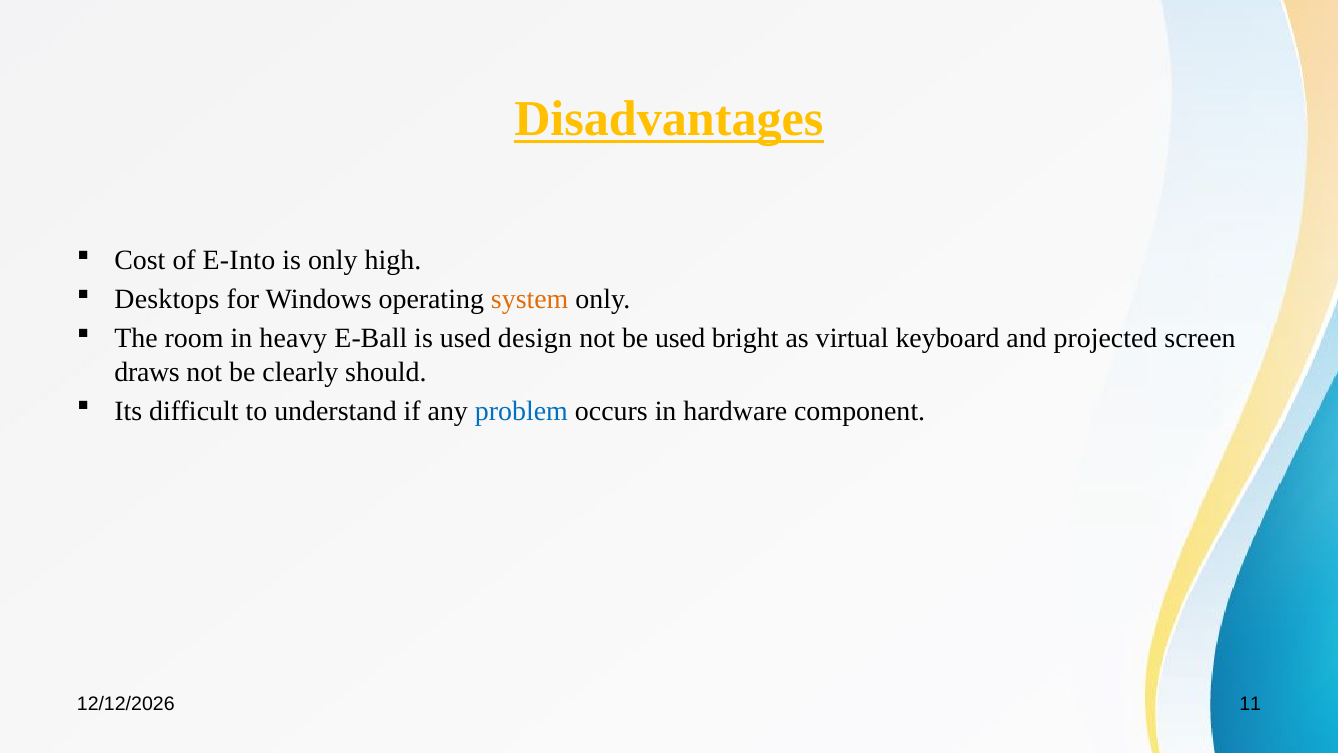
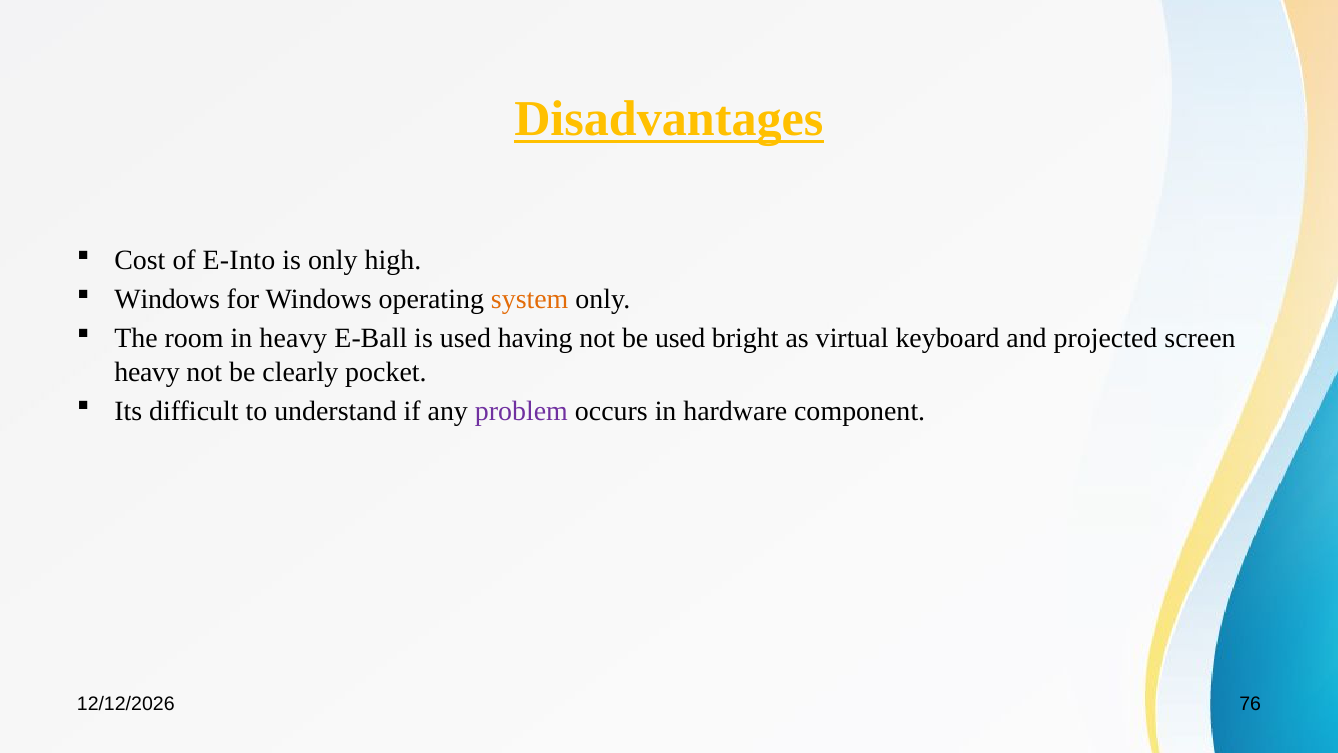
Desktops at (167, 300): Desktops -> Windows
design: design -> having
draws at (147, 372): draws -> heavy
should: should -> pocket
problem colour: blue -> purple
11: 11 -> 76
